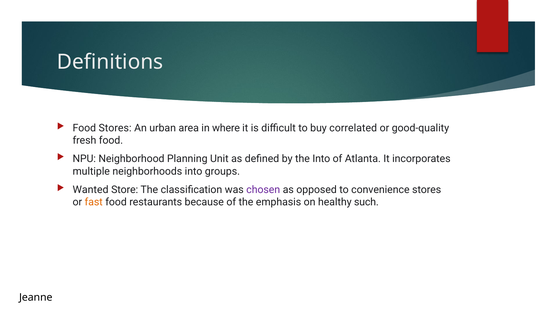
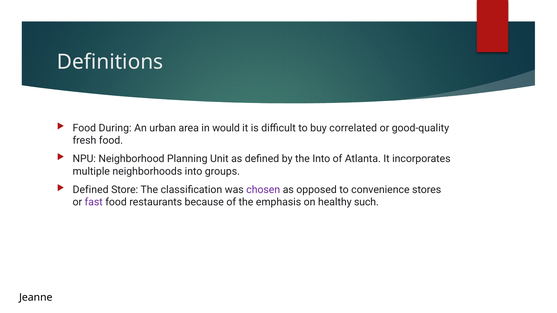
Food Stores: Stores -> During
where: where -> would
Wanted at (91, 190): Wanted -> Defined
fast colour: orange -> purple
